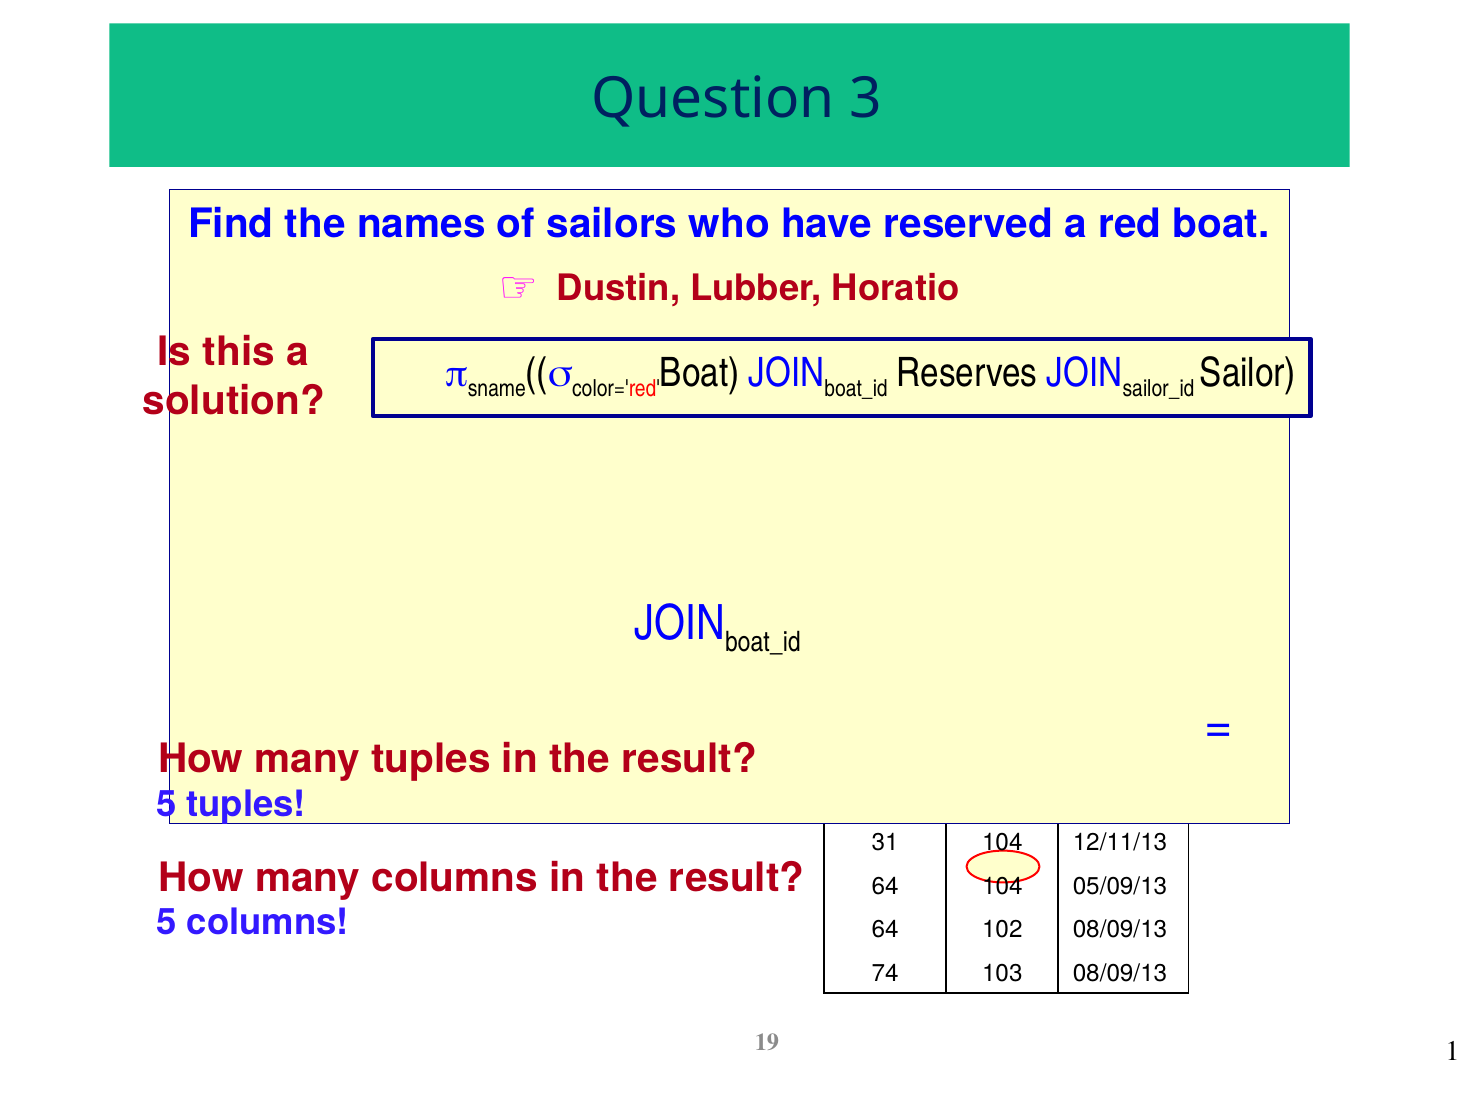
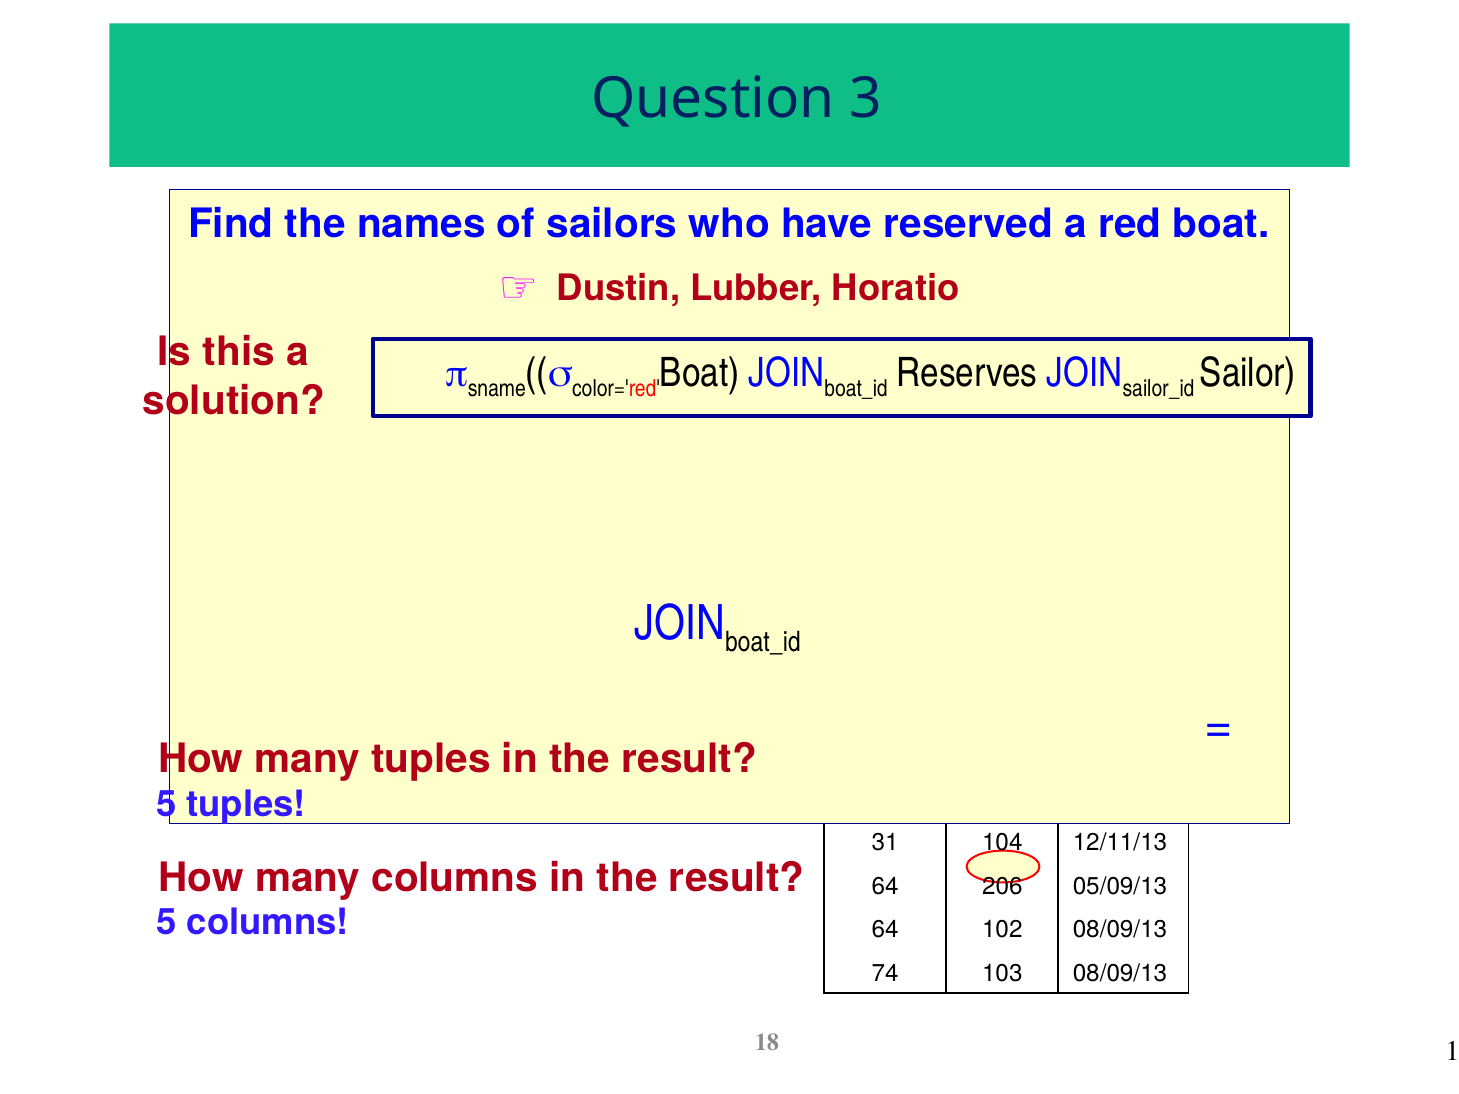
64 104: 104 -> 206
19: 19 -> 18
